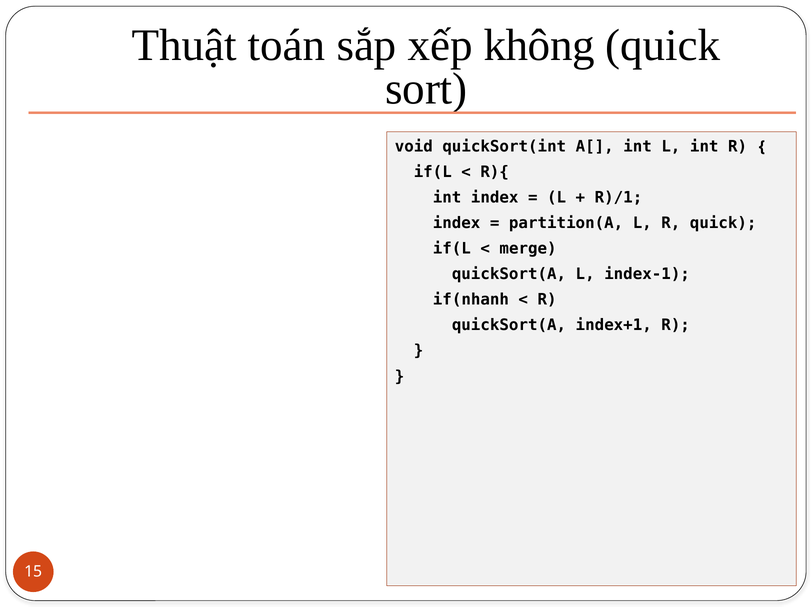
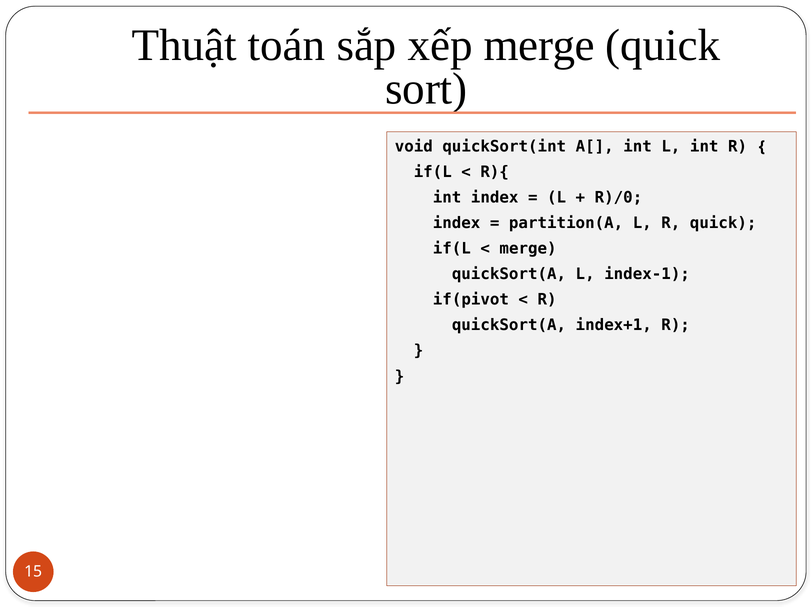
xếp không: không -> merge
R)/1: R)/1 -> R)/0
if(nhanh: if(nhanh -> if(pivot
